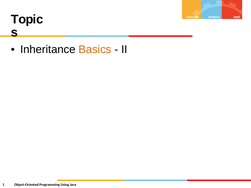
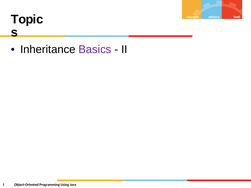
Basics colour: orange -> purple
